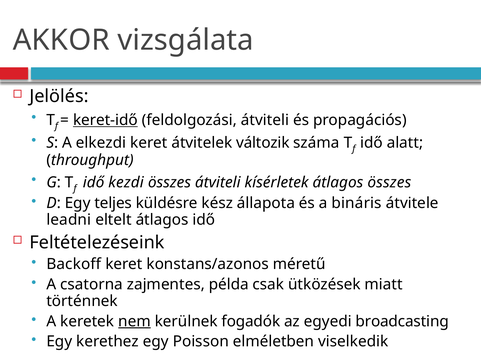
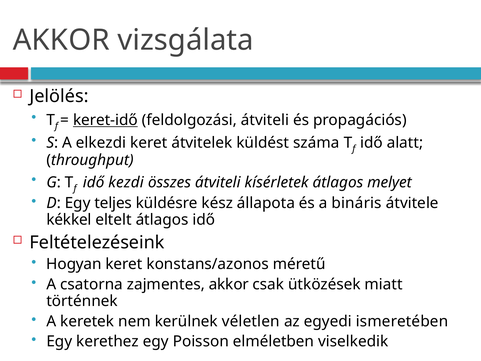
változik: változik -> küldést
átlagos összes: összes -> melyet
leadni: leadni -> kékkel
Backoff: Backoff -> Hogyan
zajmentes példa: példa -> akkor
nem underline: present -> none
fogadók: fogadók -> véletlen
broadcasting: broadcasting -> ismeretében
